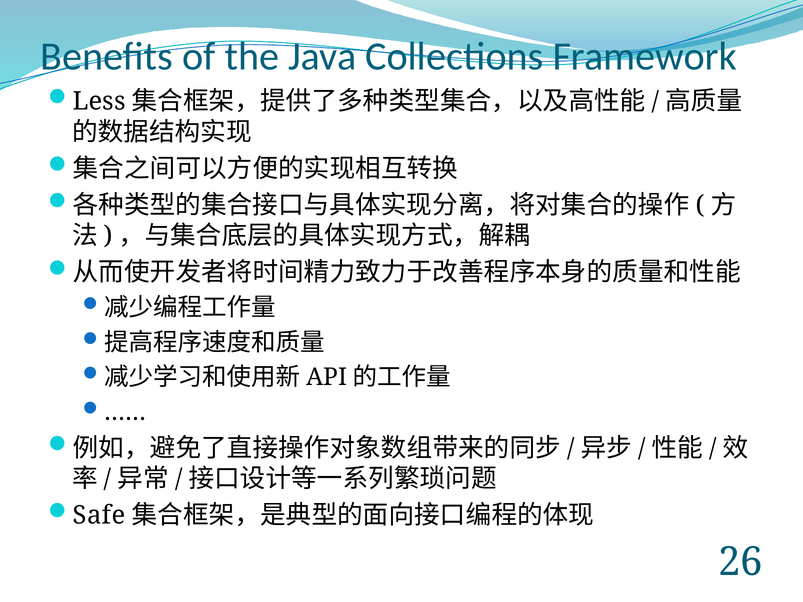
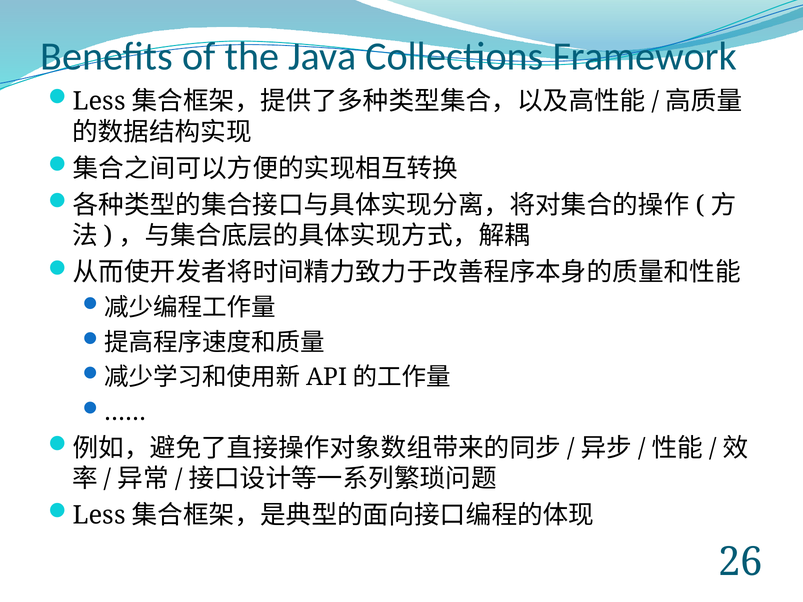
Safe at (99, 516): Safe -> Less
